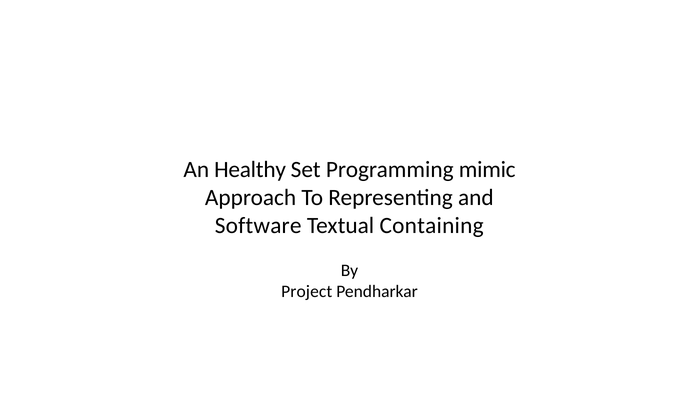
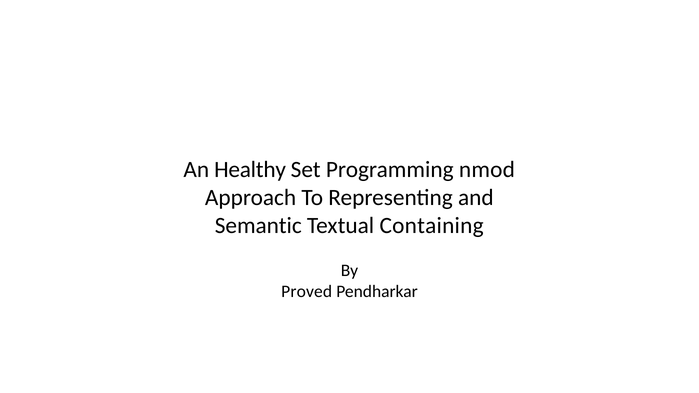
mimic: mimic -> nmod
Software: Software -> Semantic
Project: Project -> Proved
